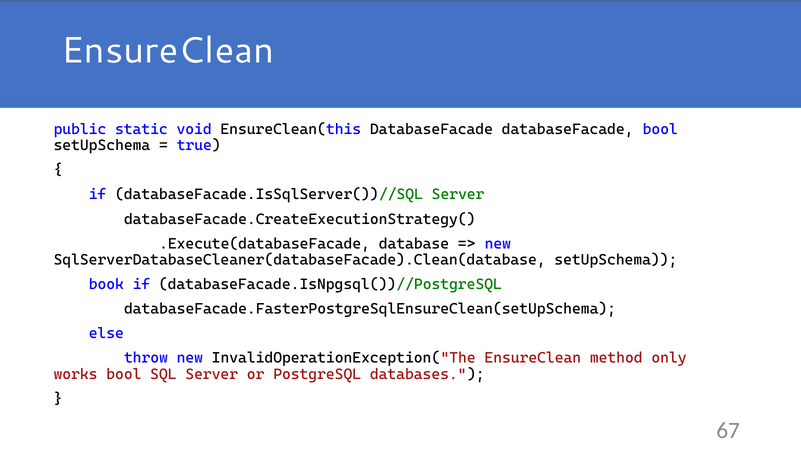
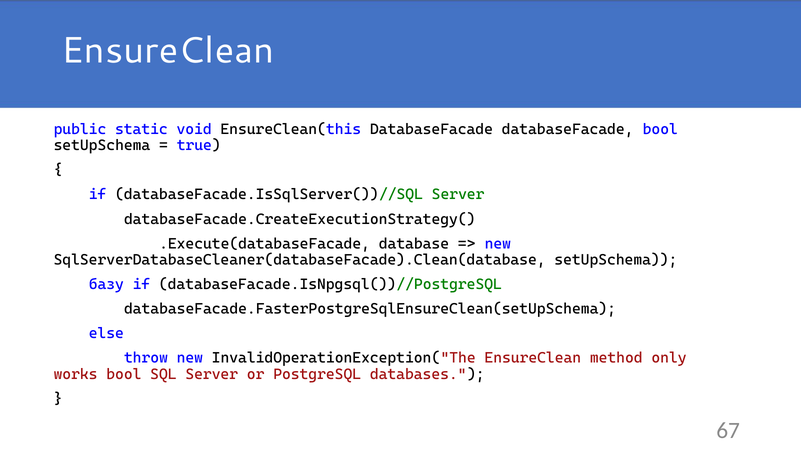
book: book -> базу
